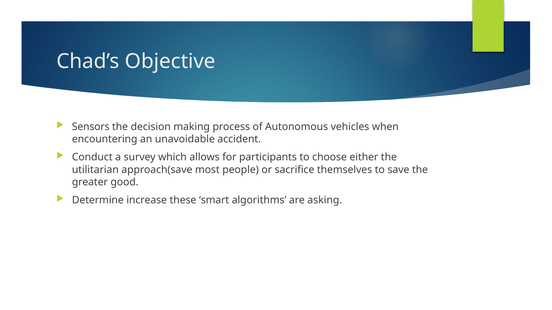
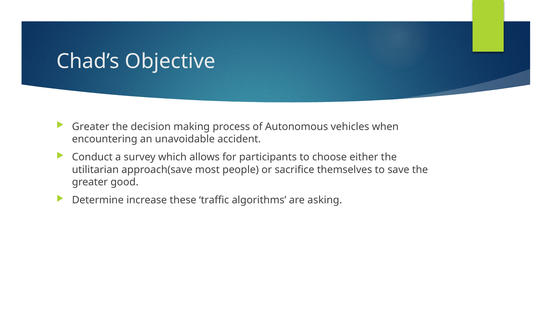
Sensors at (91, 127): Sensors -> Greater
smart: smart -> traffic
